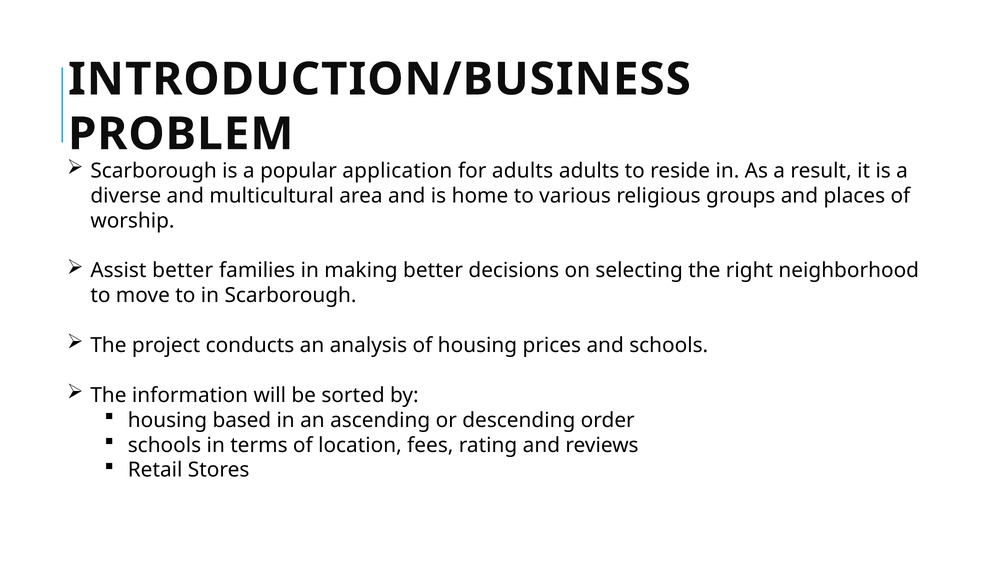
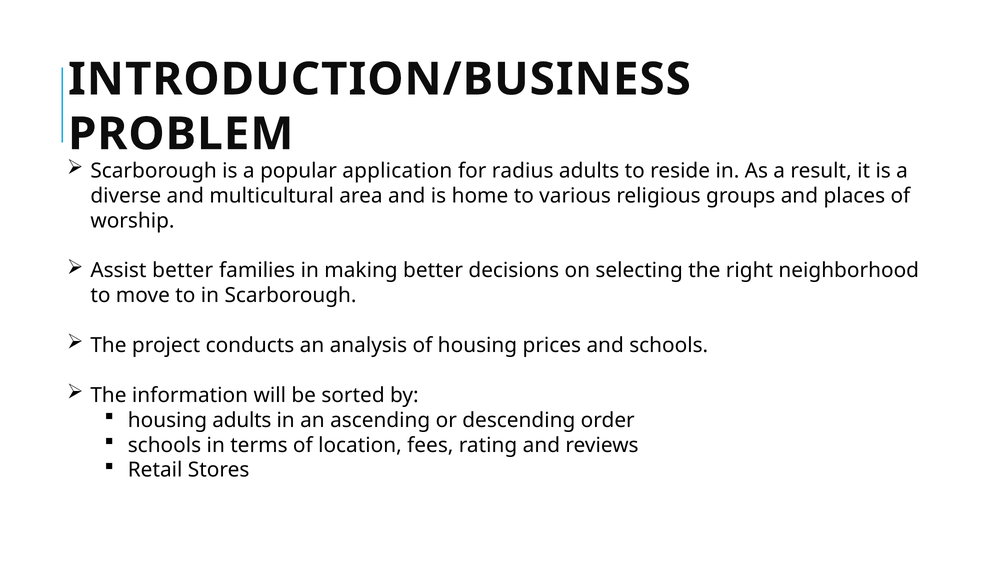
for adults: adults -> radius
housing based: based -> adults
